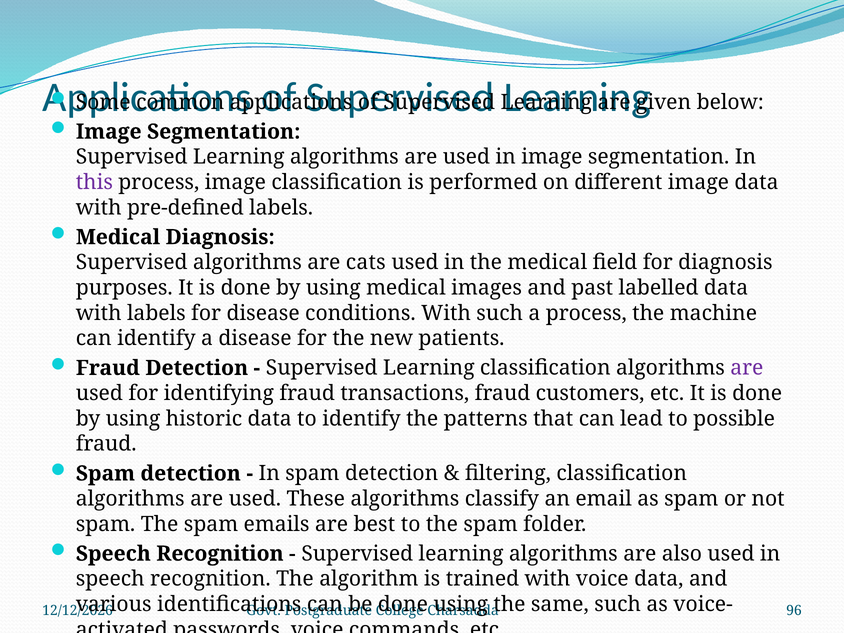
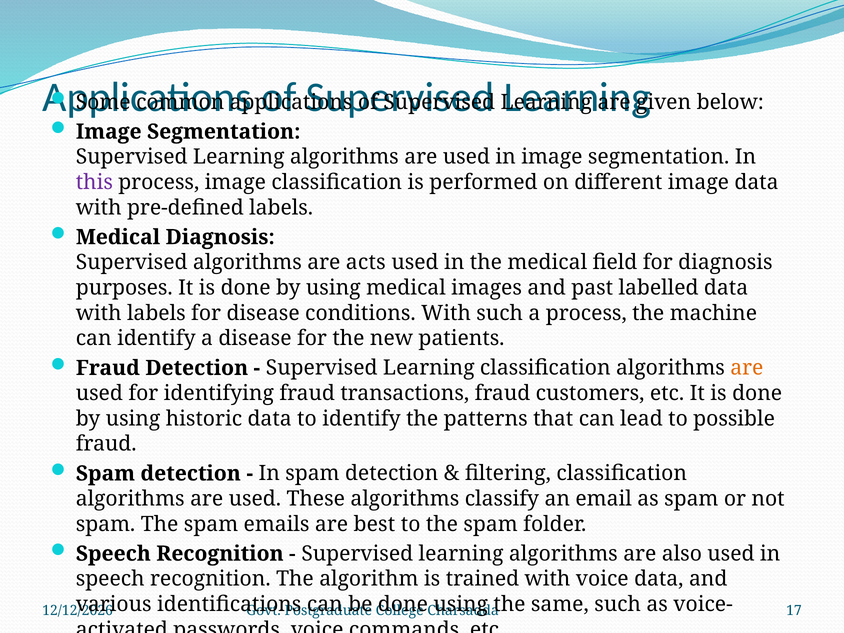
cats: cats -> acts
are at (747, 368) colour: purple -> orange
96: 96 -> 17
